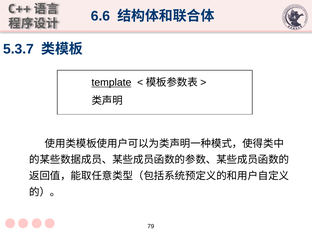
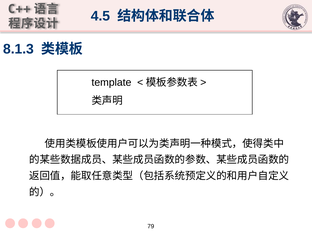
6.6: 6.6 -> 4.5
5.3.7: 5.3.7 -> 8.1.3
template underline: present -> none
